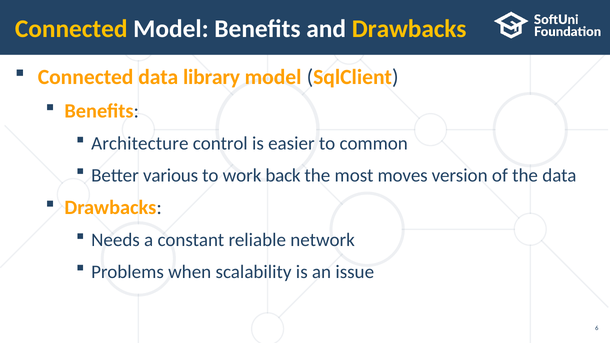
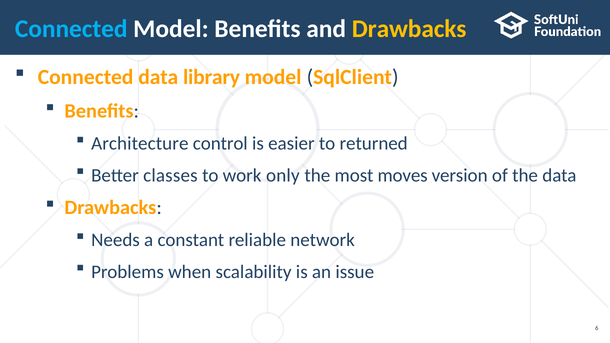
Connected at (71, 29) colour: yellow -> light blue
common: common -> returned
various: various -> classes
back: back -> only
